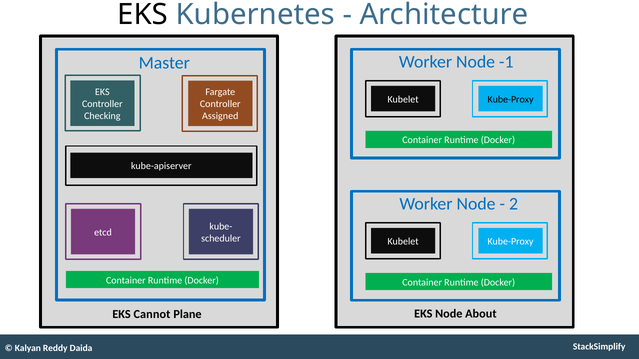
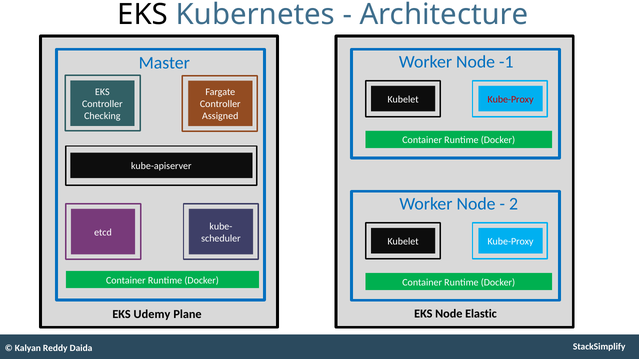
Kube-Proxy at (511, 99) colour: black -> red
Cannot: Cannot -> Udemy
About: About -> Elastic
